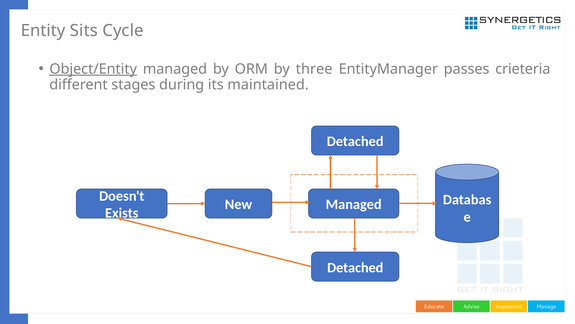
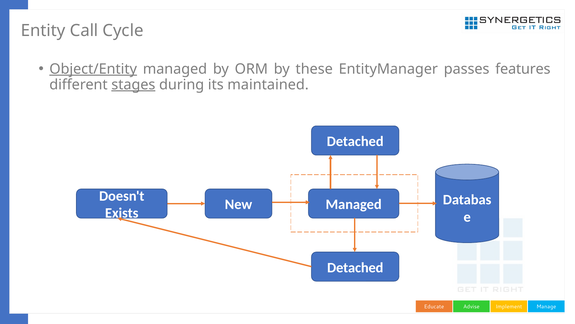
Sits: Sits -> Call
three: three -> these
crieteria: crieteria -> features
stages underline: none -> present
